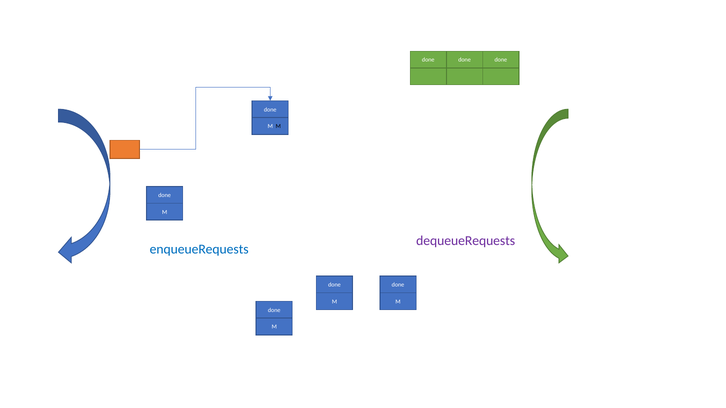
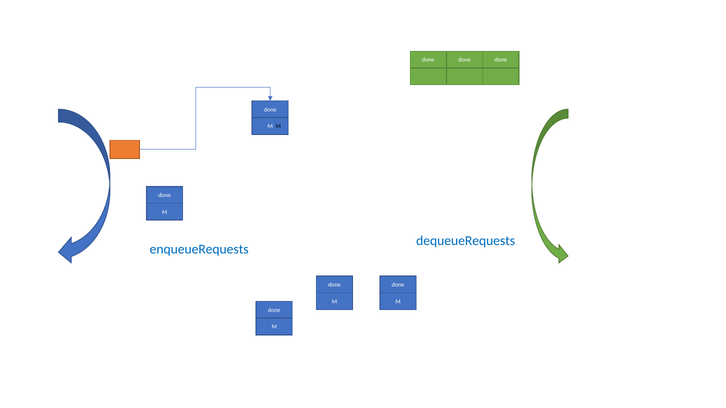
dequeueRequests colour: purple -> blue
